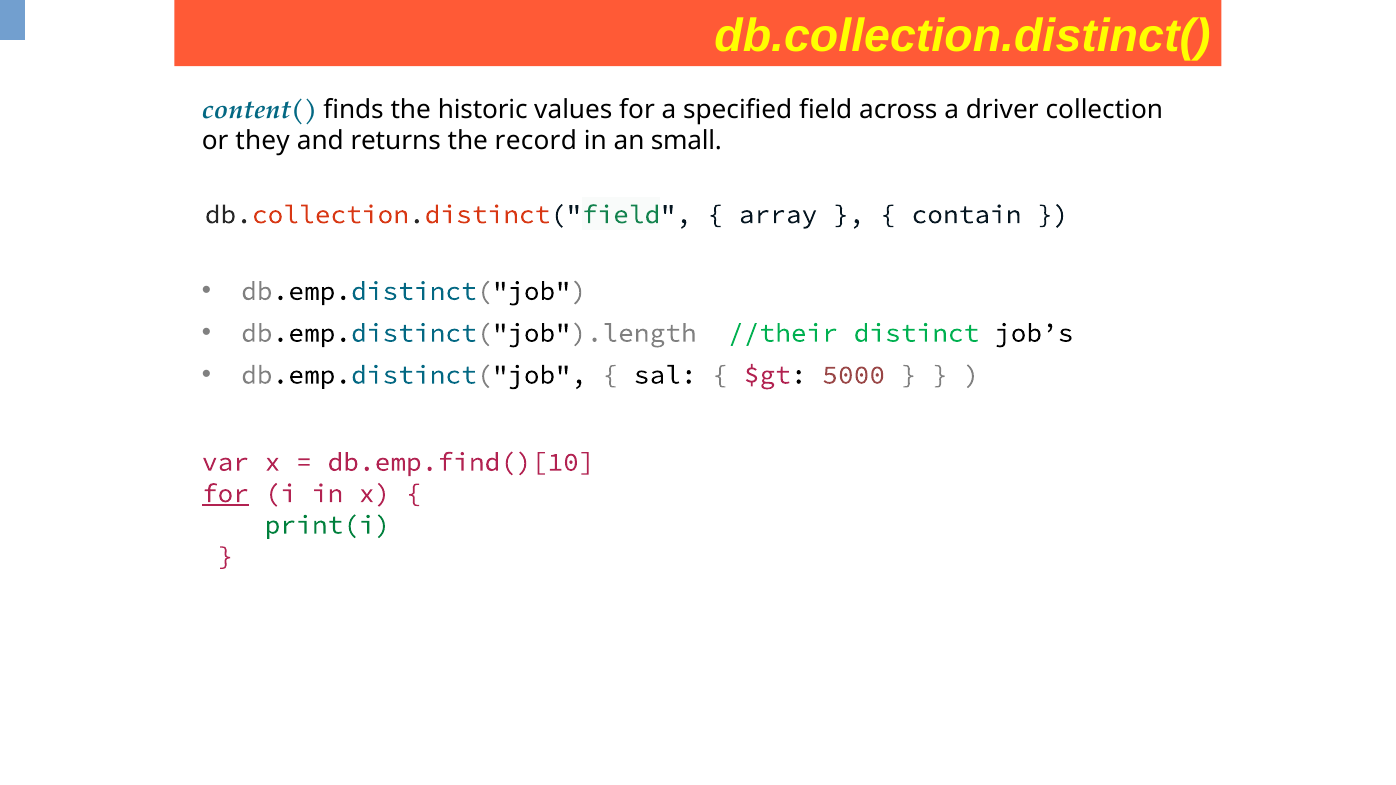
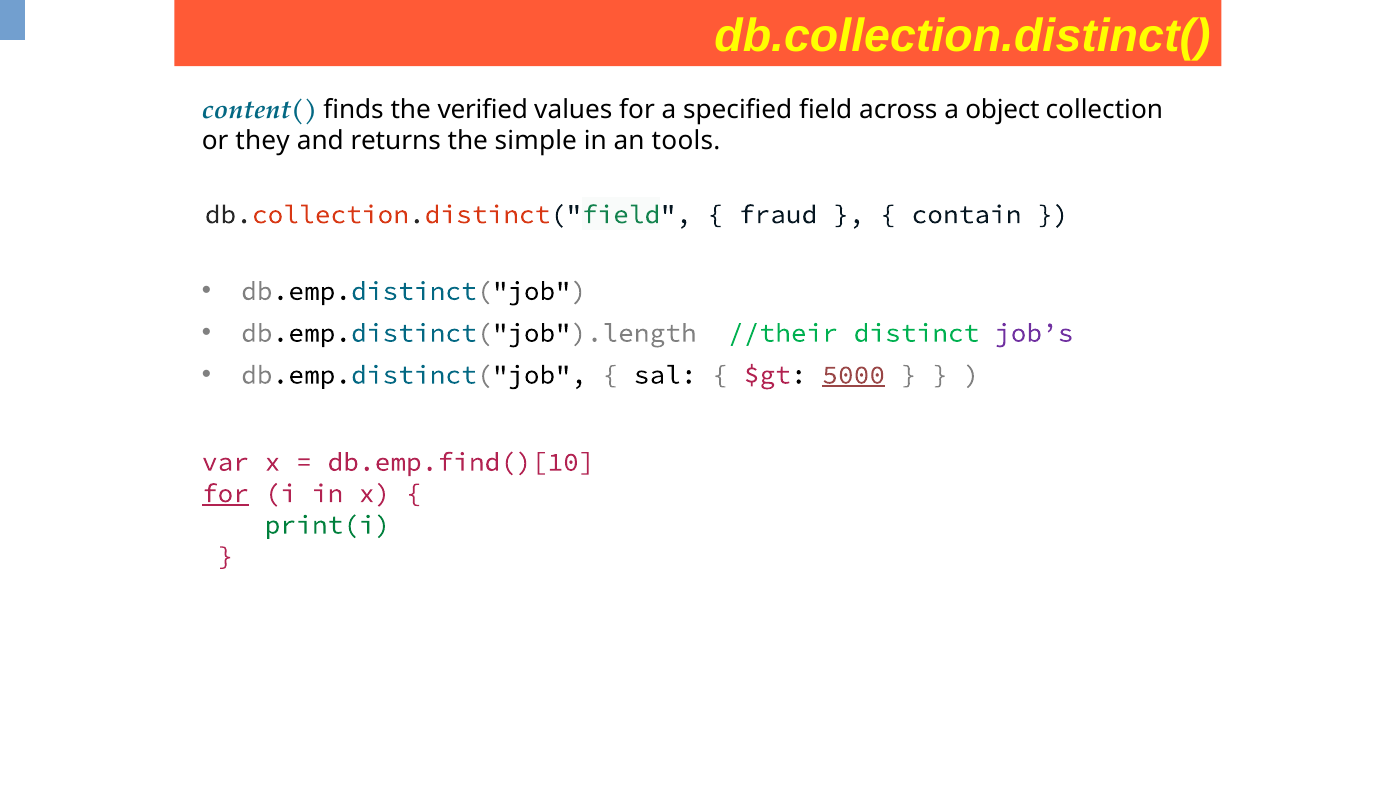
historic: historic -> verified
driver: driver -> object
record: record -> simple
small: small -> tools
array: array -> fraud
job’s colour: black -> purple
5000 underline: none -> present
